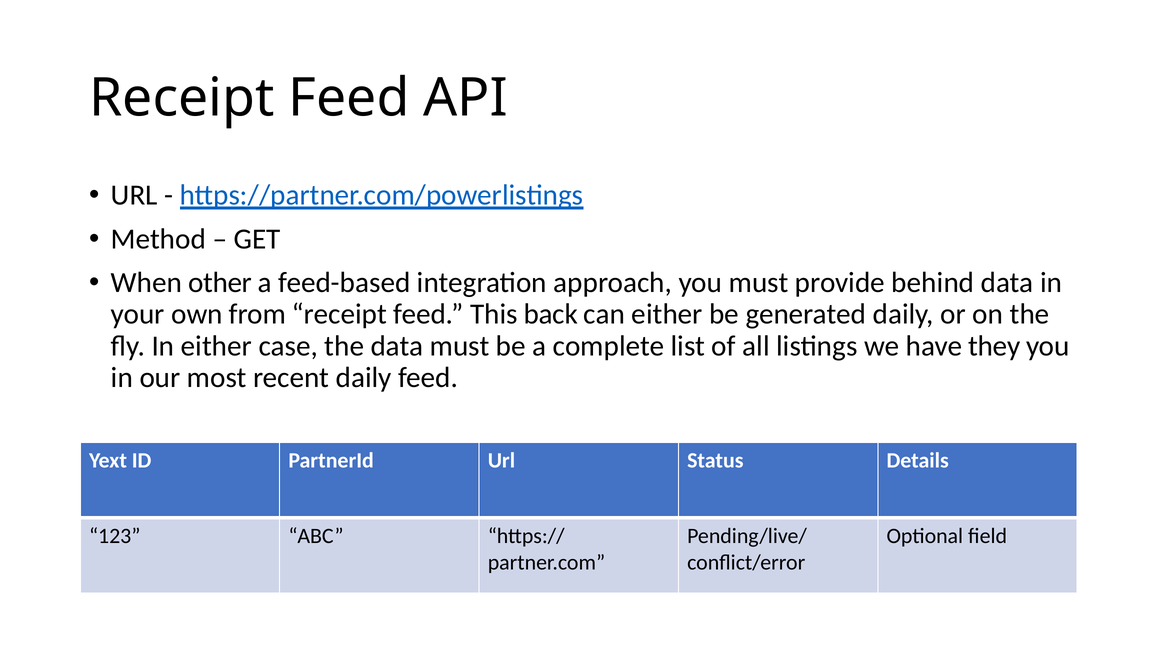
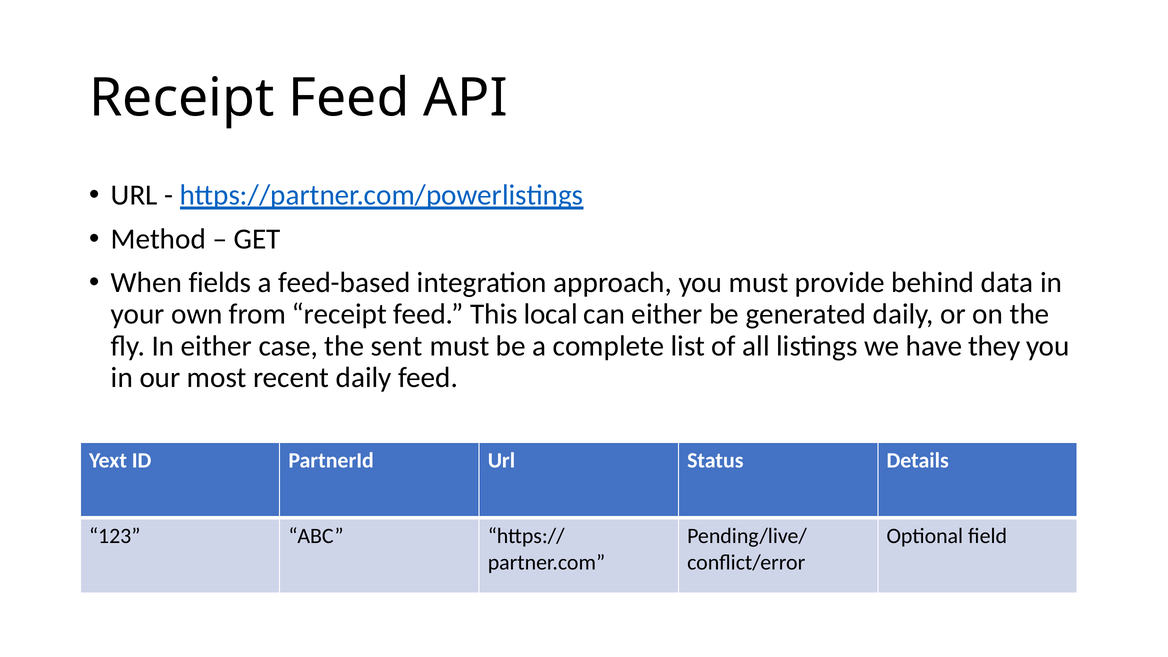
other: other -> fields
back: back -> local
the data: data -> sent
